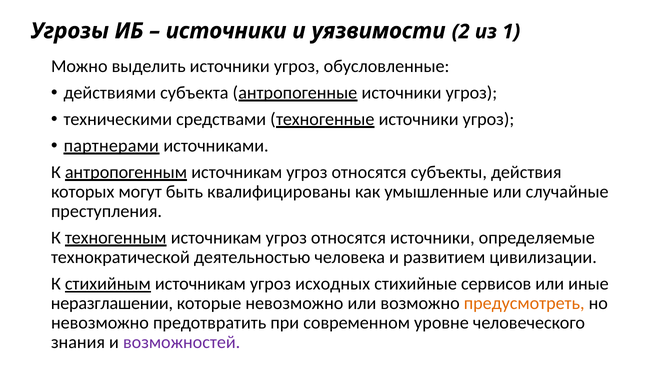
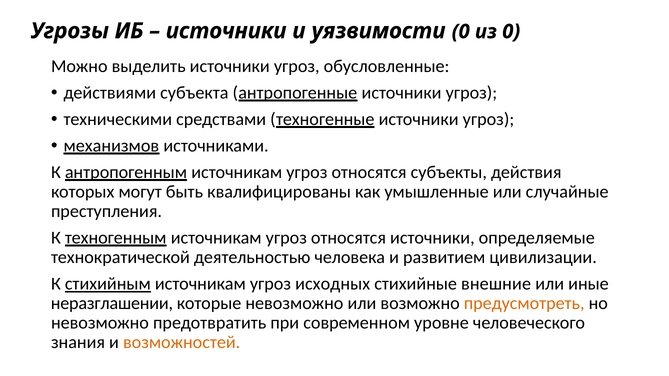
уязвимости 2: 2 -> 0
из 1: 1 -> 0
партнерами: партнерами -> механизмов
сервисов: сервисов -> внешние
возможностей colour: purple -> orange
